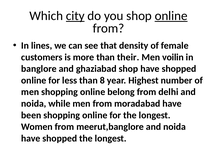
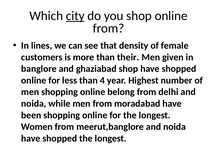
online at (171, 16) underline: present -> none
voilin: voilin -> given
8: 8 -> 4
